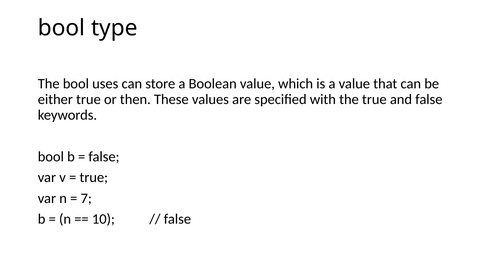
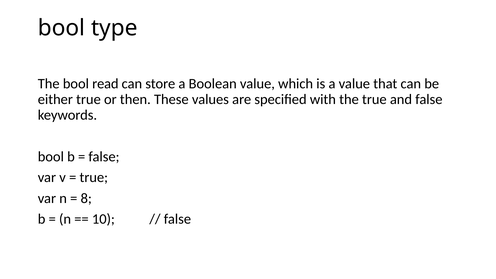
uses: uses -> read
7: 7 -> 8
